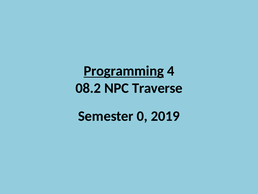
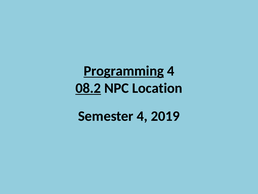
08.2 underline: none -> present
Traverse: Traverse -> Location
Semester 0: 0 -> 4
